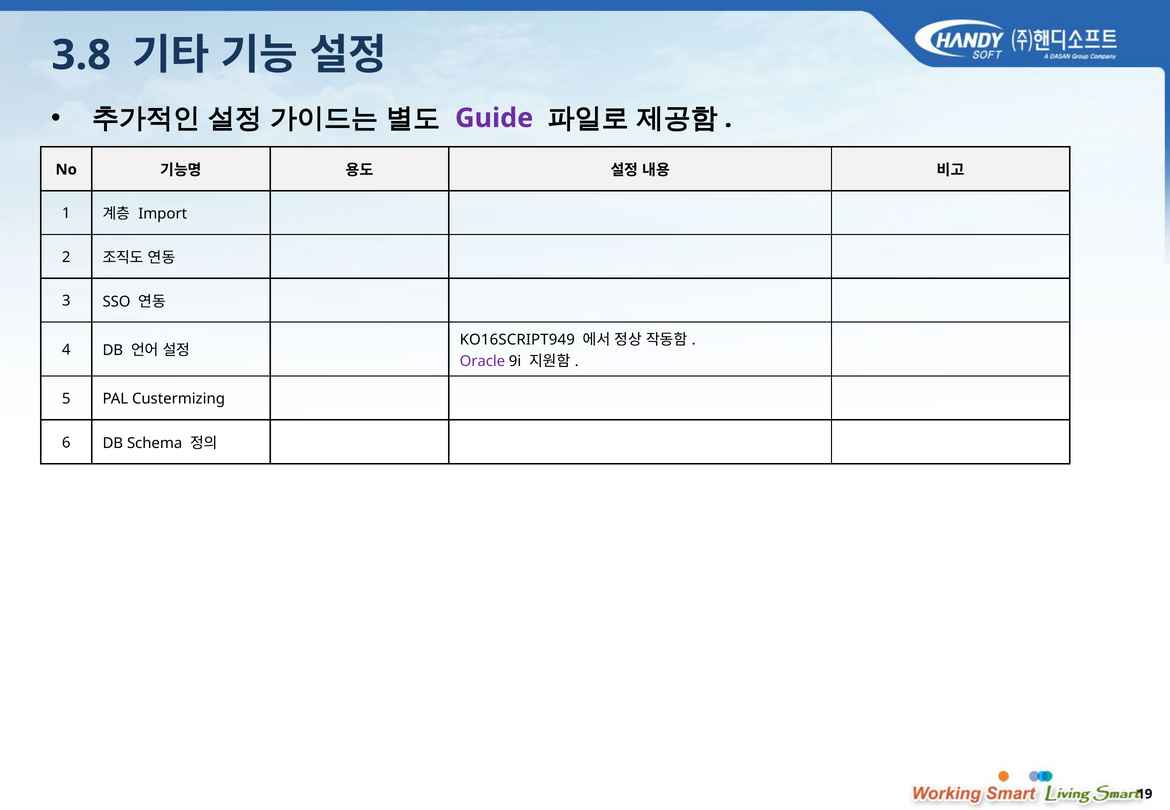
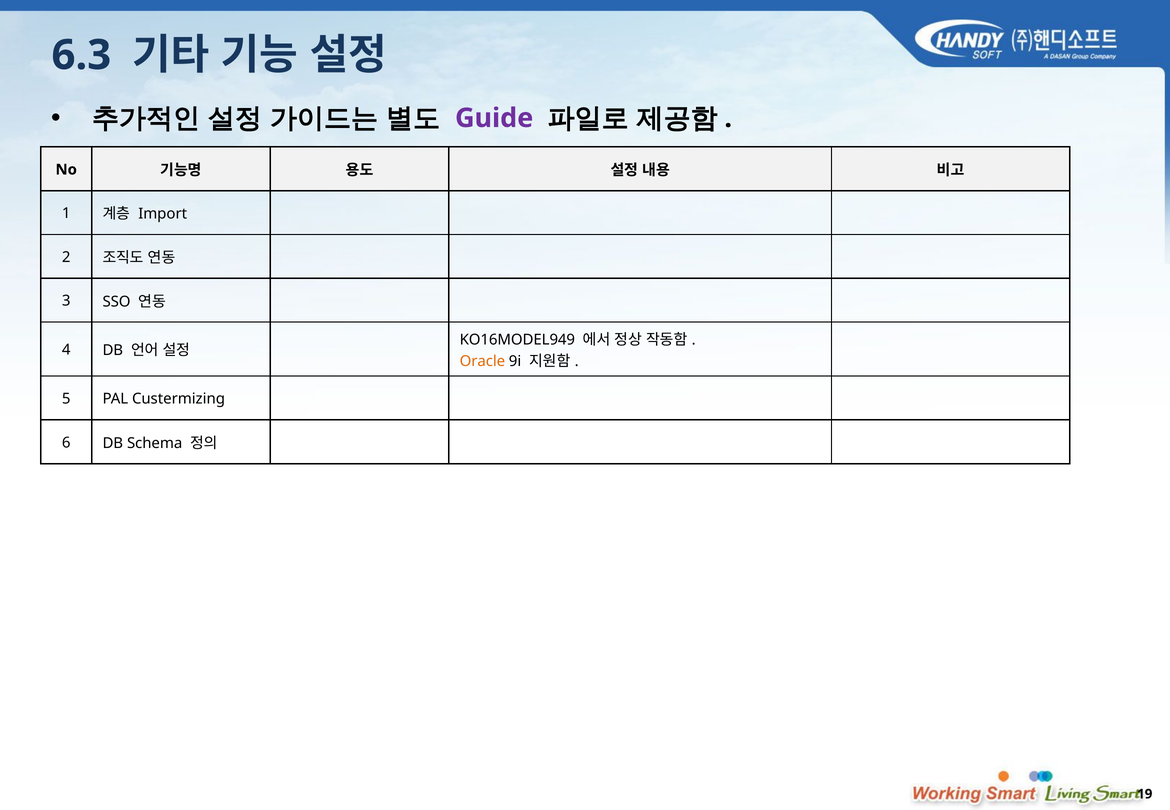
3.8: 3.8 -> 6.3
KO16SCRIPT949: KO16SCRIPT949 -> KO16MODEL949
Oracle colour: purple -> orange
